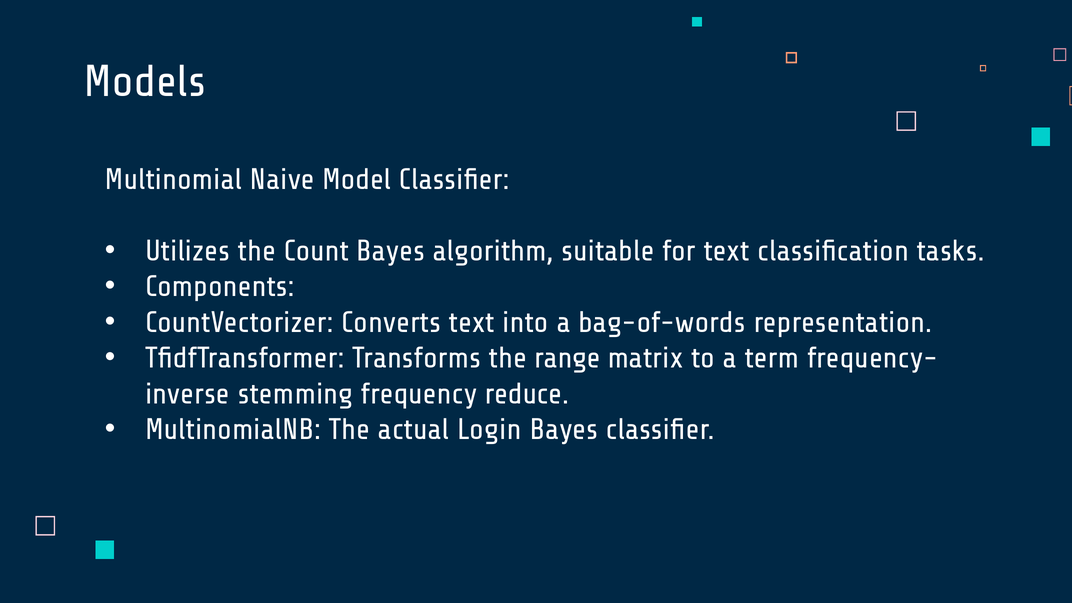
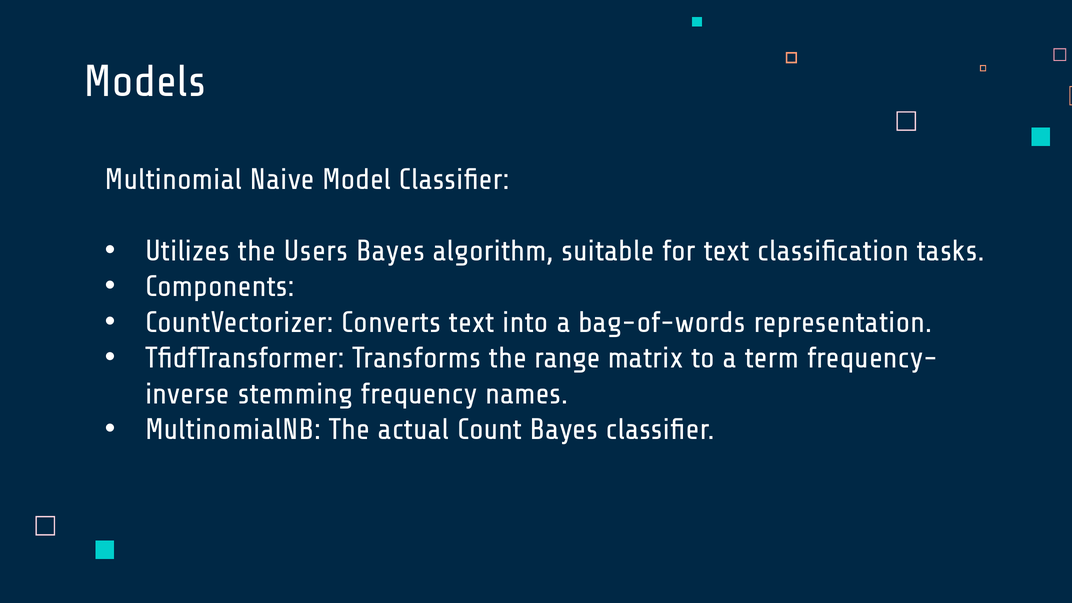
Count: Count -> Users
reduce: reduce -> names
Login: Login -> Count
